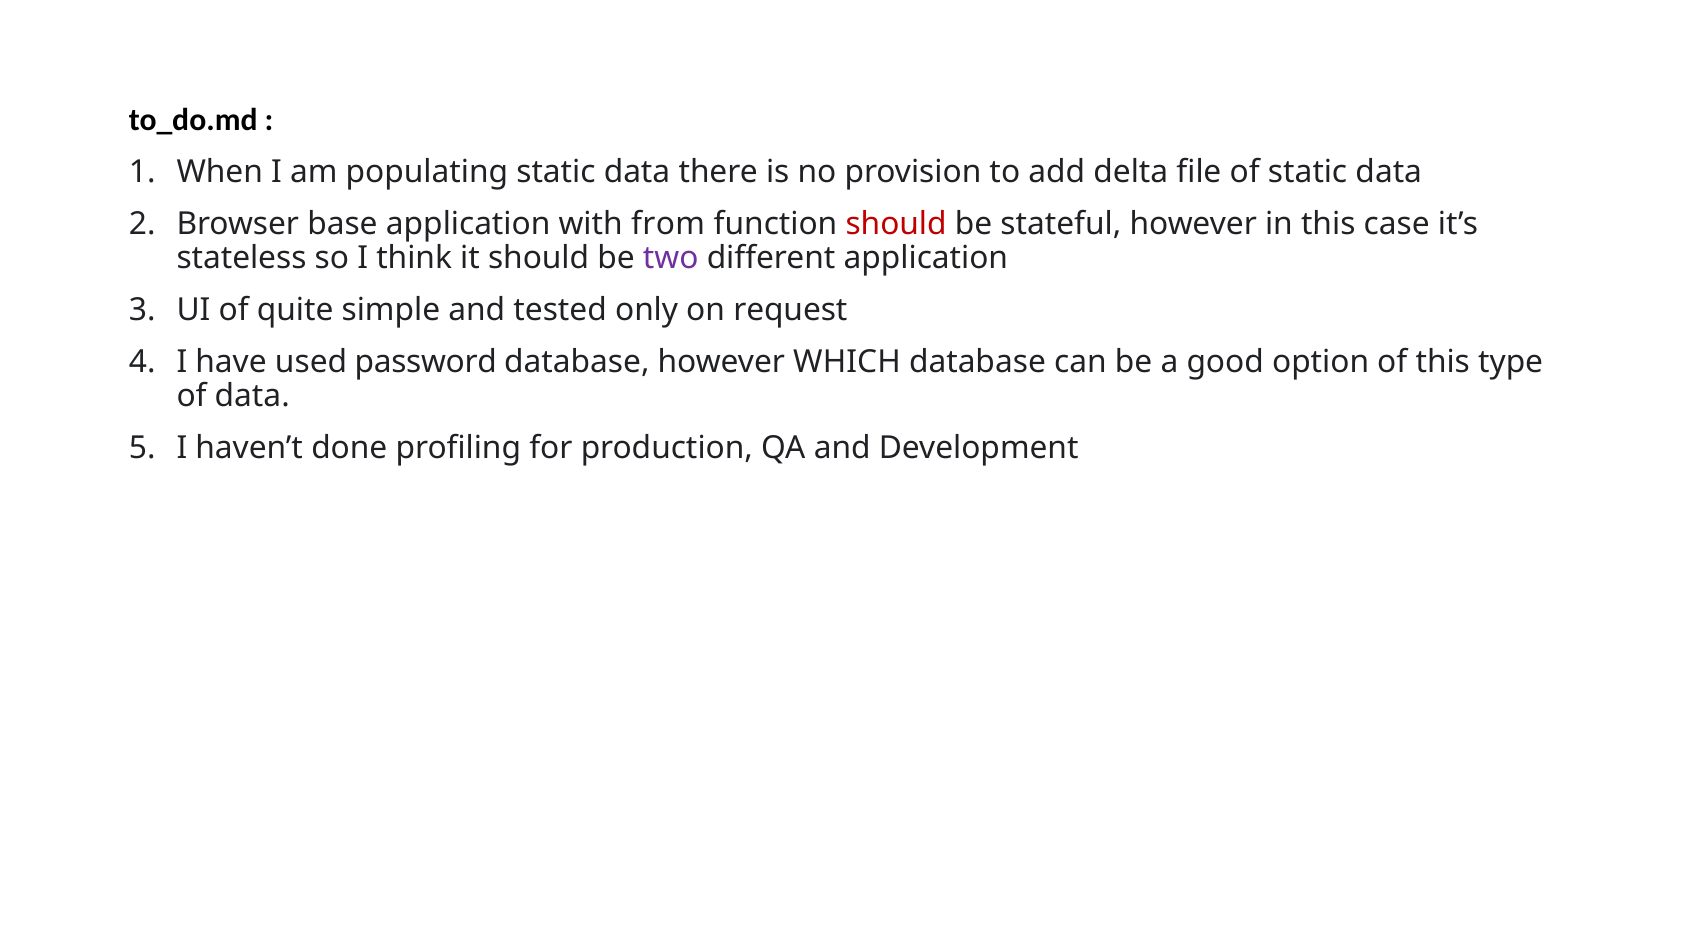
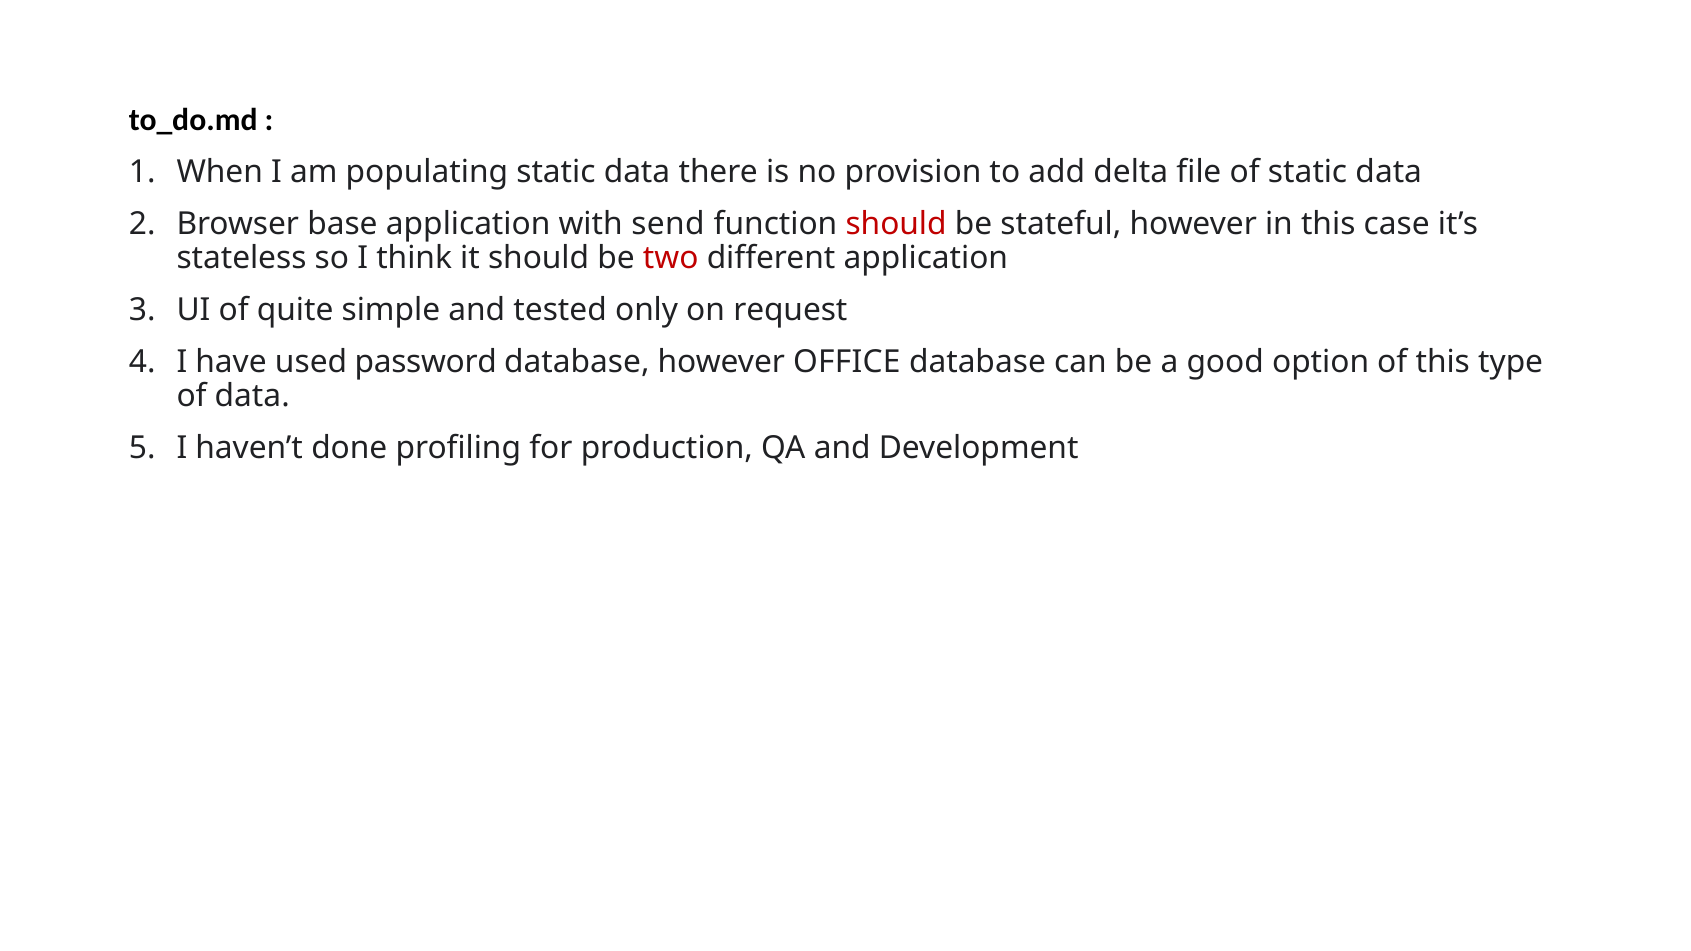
from: from -> send
two colour: purple -> red
WHICH: WHICH -> OFFICE
